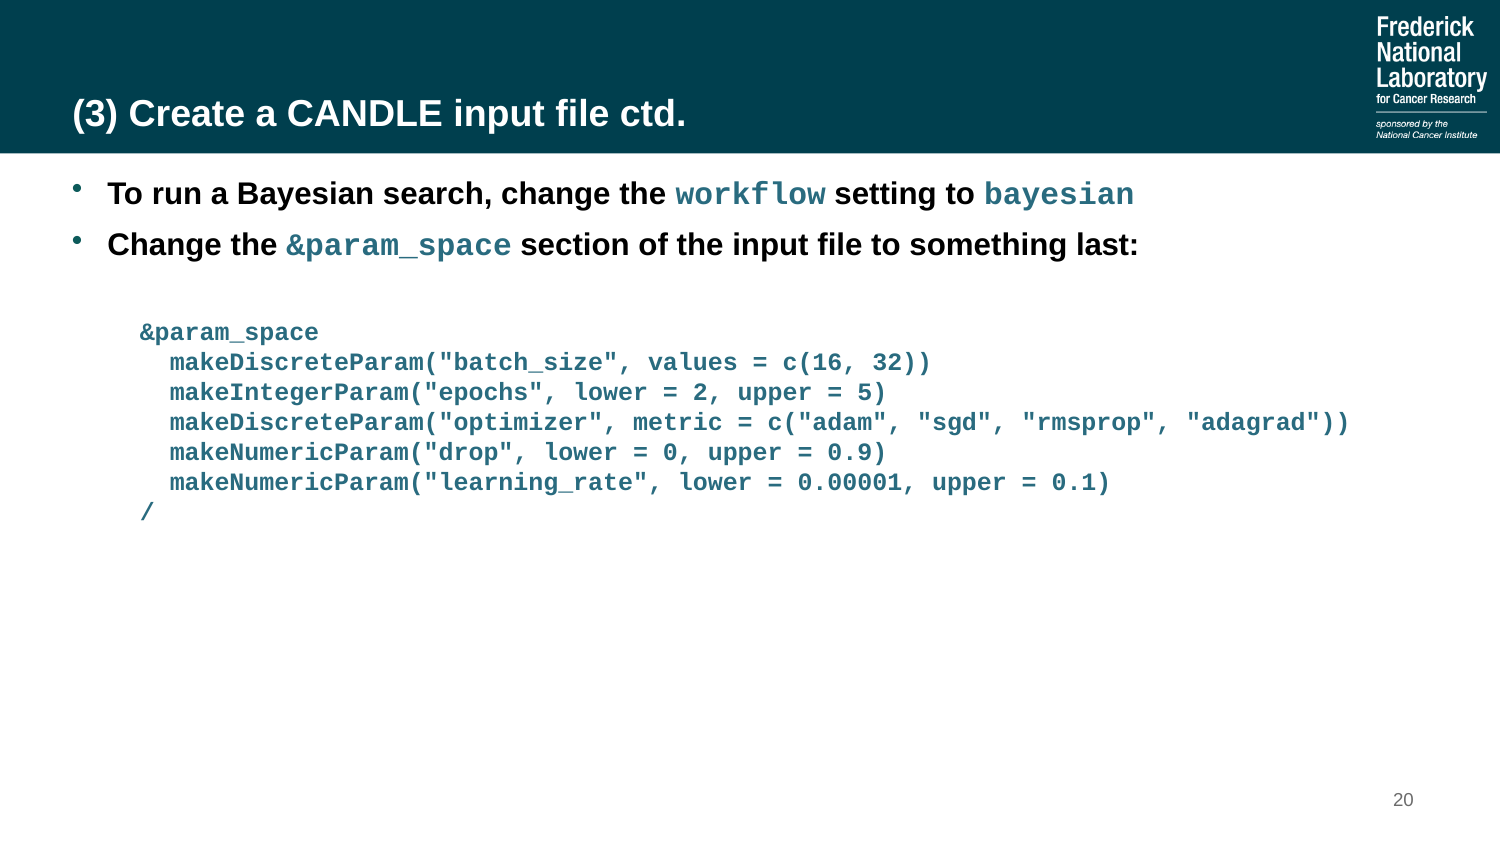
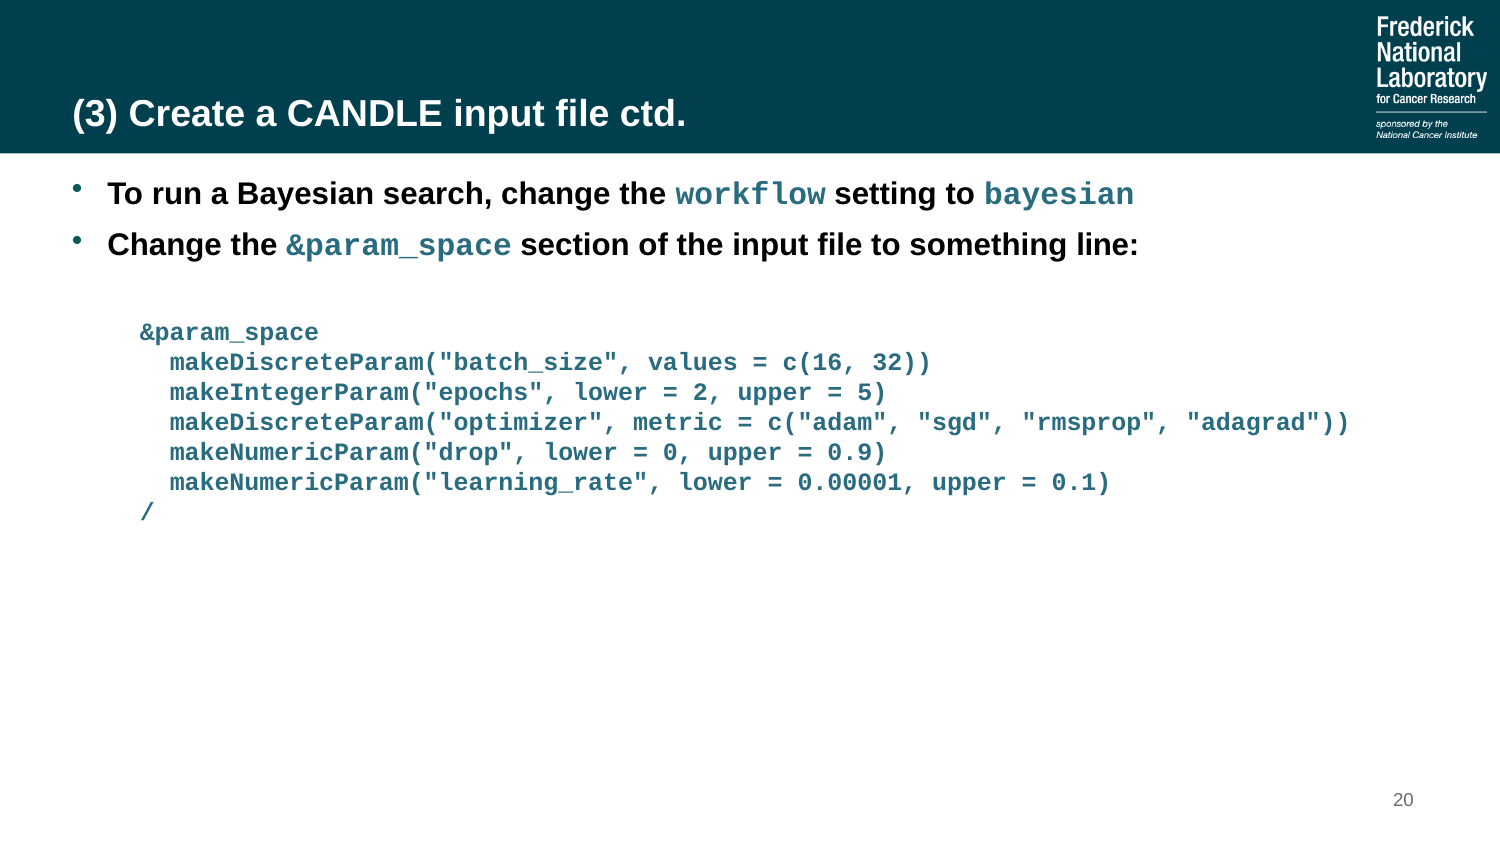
last: last -> line
